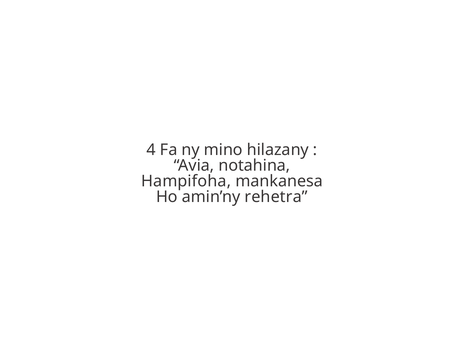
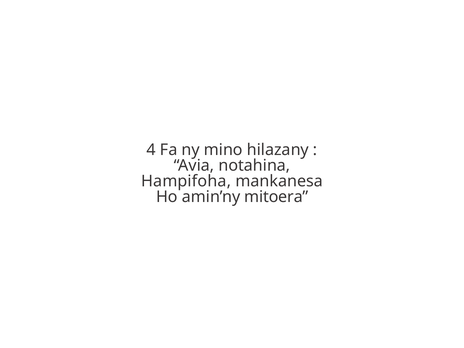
rehetra: rehetra -> mitoera
